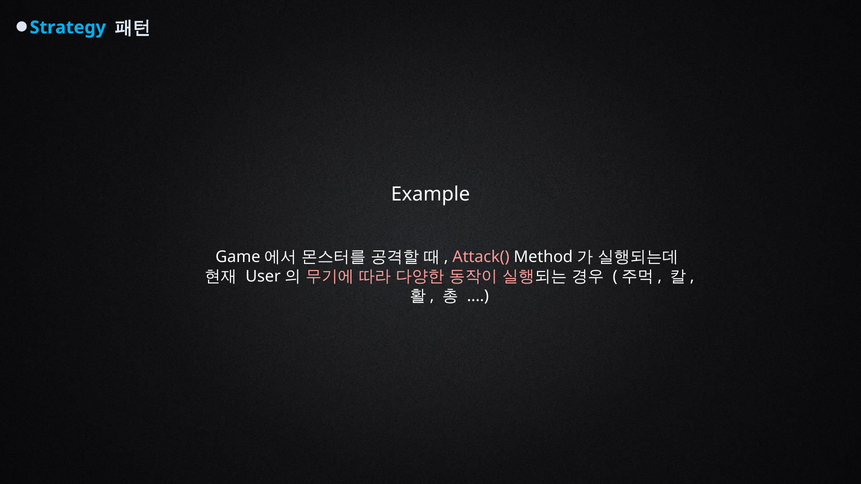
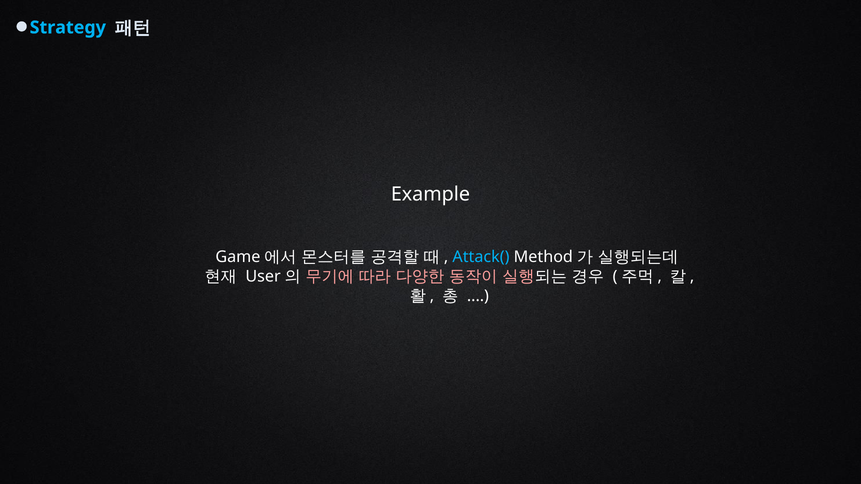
Attack( colour: pink -> light blue
